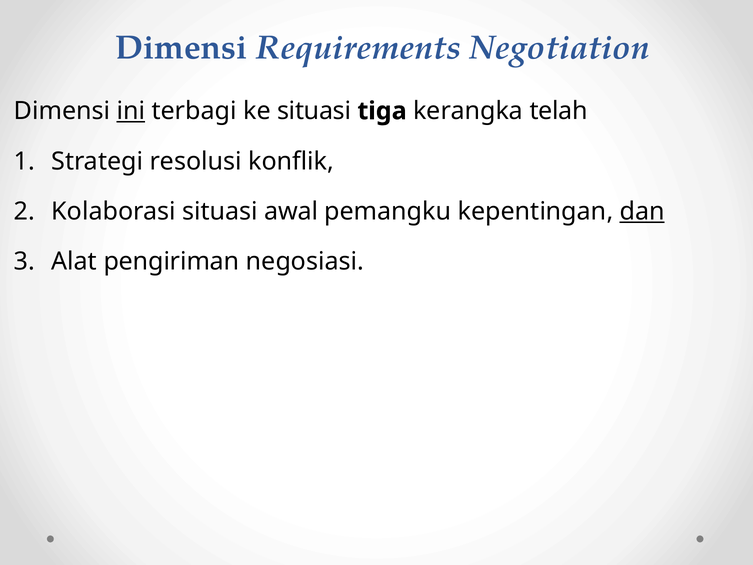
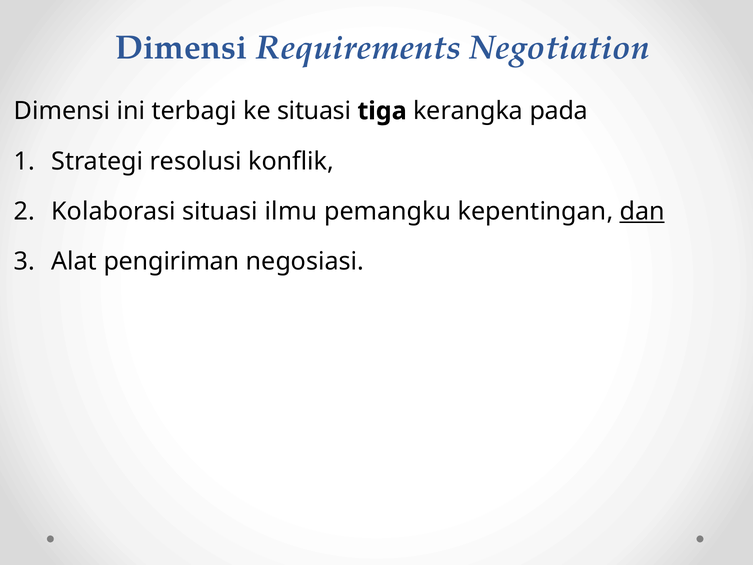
ini underline: present -> none
telah: telah -> pada
awal: awal -> ilmu
